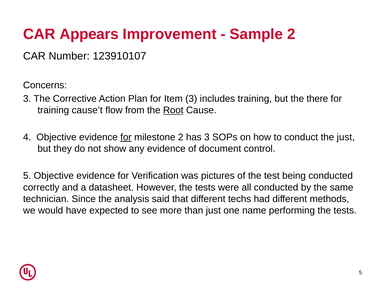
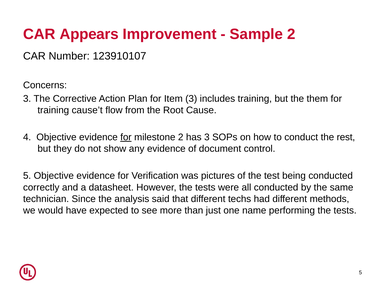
there: there -> them
Root underline: present -> none
the just: just -> rest
